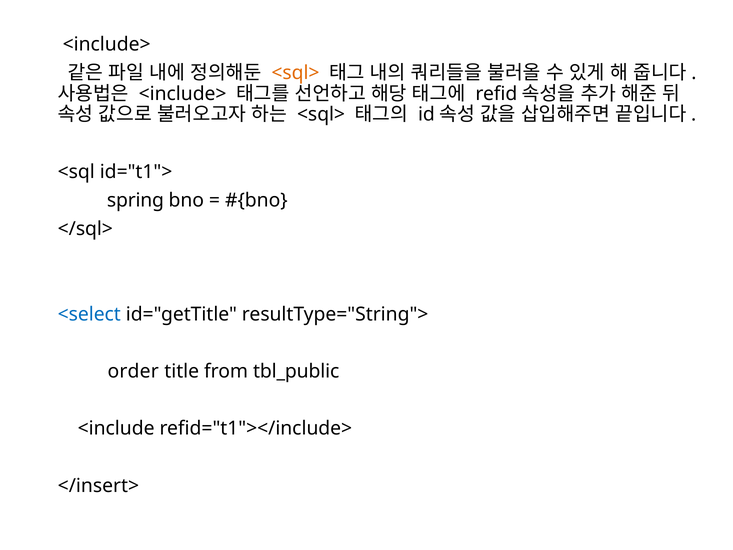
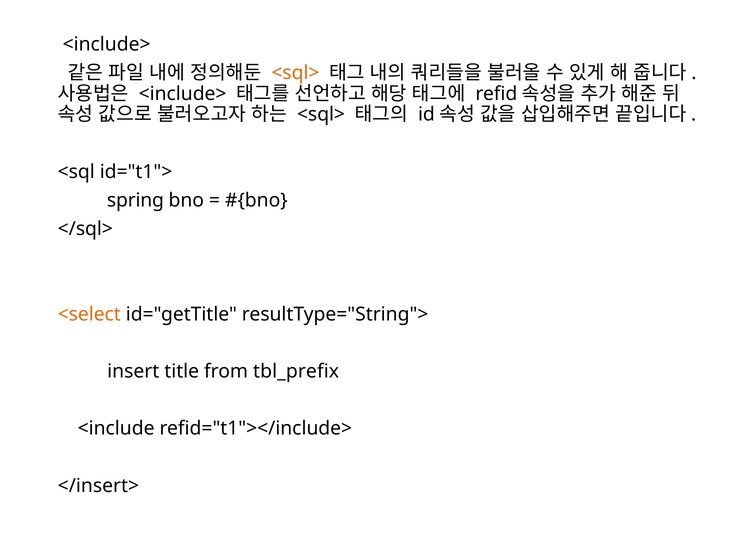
<select colour: blue -> orange
order: order -> insert
tbl_public: tbl_public -> tbl_prefix
